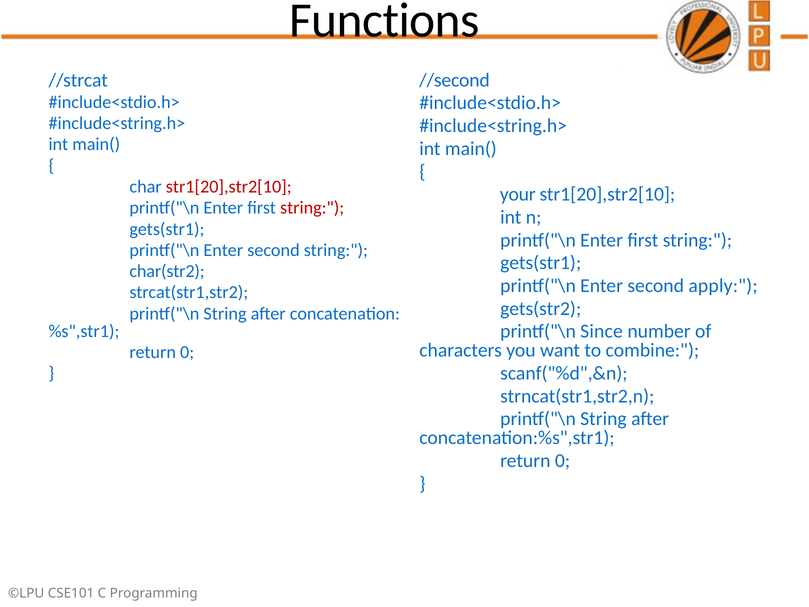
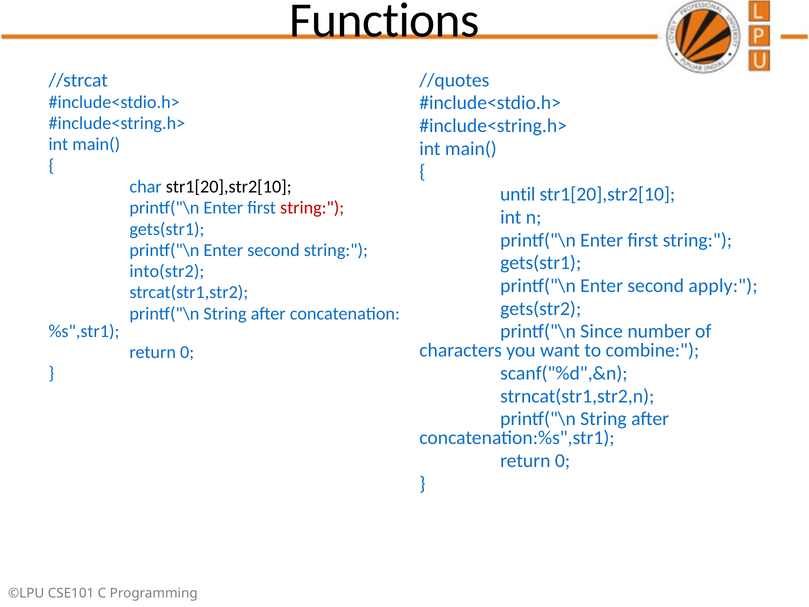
//second: //second -> //quotes
str1[20],str2[10 at (229, 187) colour: red -> black
your: your -> until
char(str2: char(str2 -> into(str2
